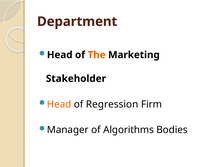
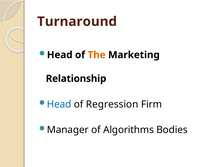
Department: Department -> Turnaround
Stakeholder: Stakeholder -> Relationship
Head at (59, 104) colour: orange -> blue
